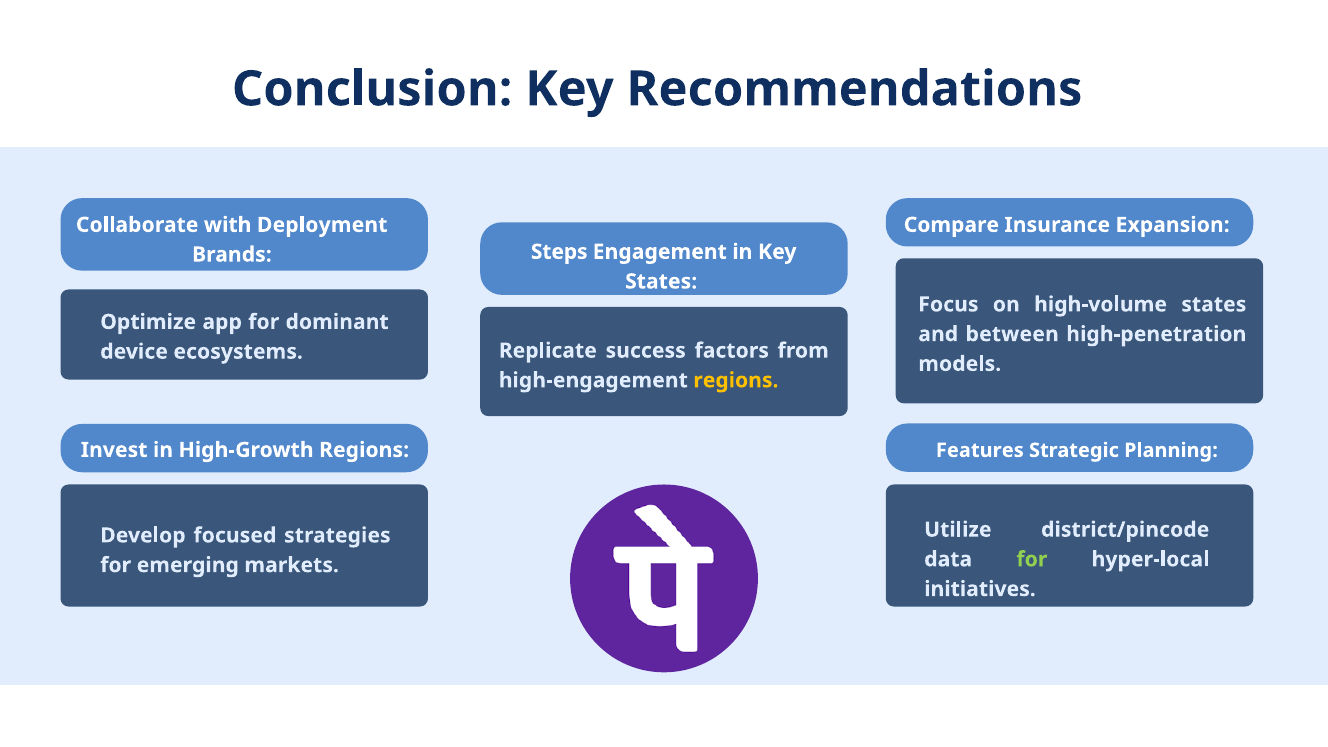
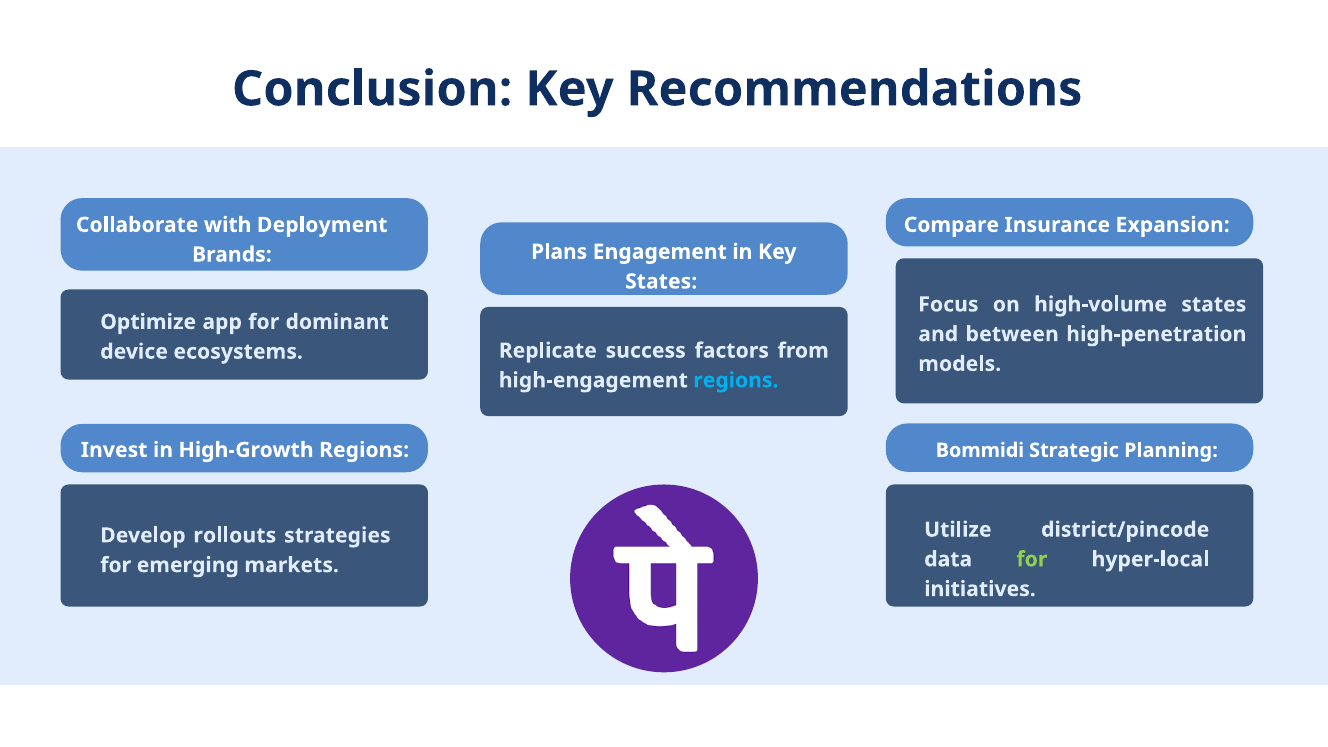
Steps: Steps -> Plans
regions at (736, 380) colour: yellow -> light blue
Features: Features -> Bommidi
focused: focused -> rollouts
